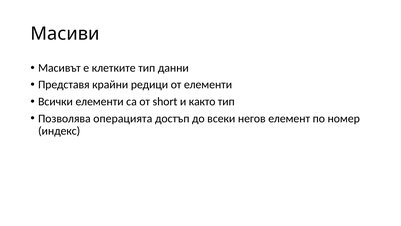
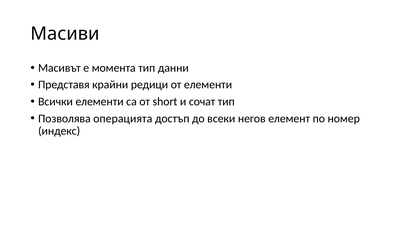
клетките: клетките -> момента
както: както -> сочат
